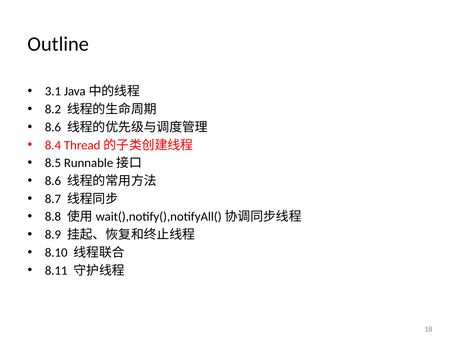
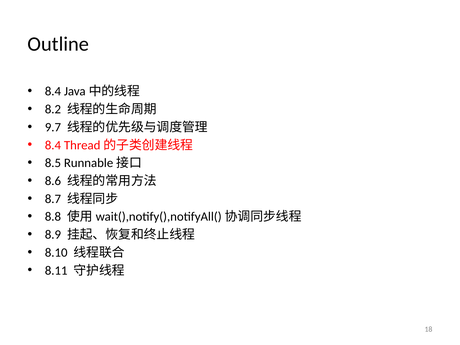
3.1 at (53, 91): 3.1 -> 8.4
8.6 at (53, 127): 8.6 -> 9.7
